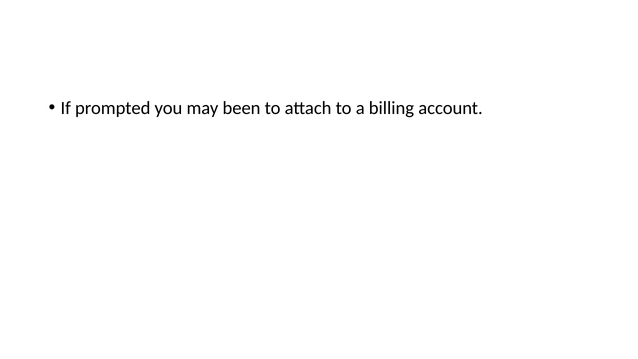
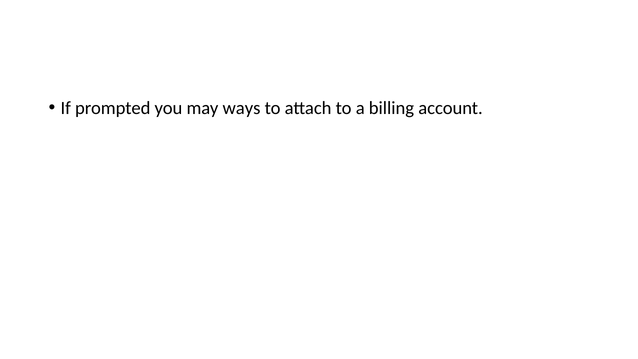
been: been -> ways
